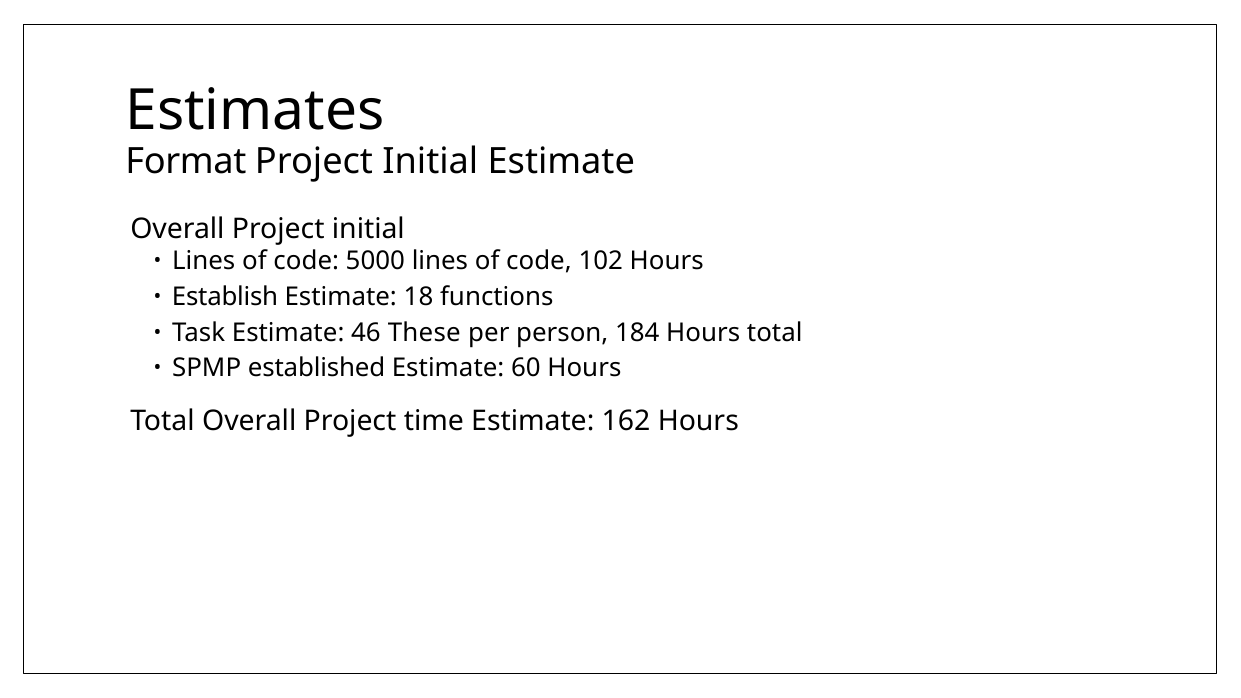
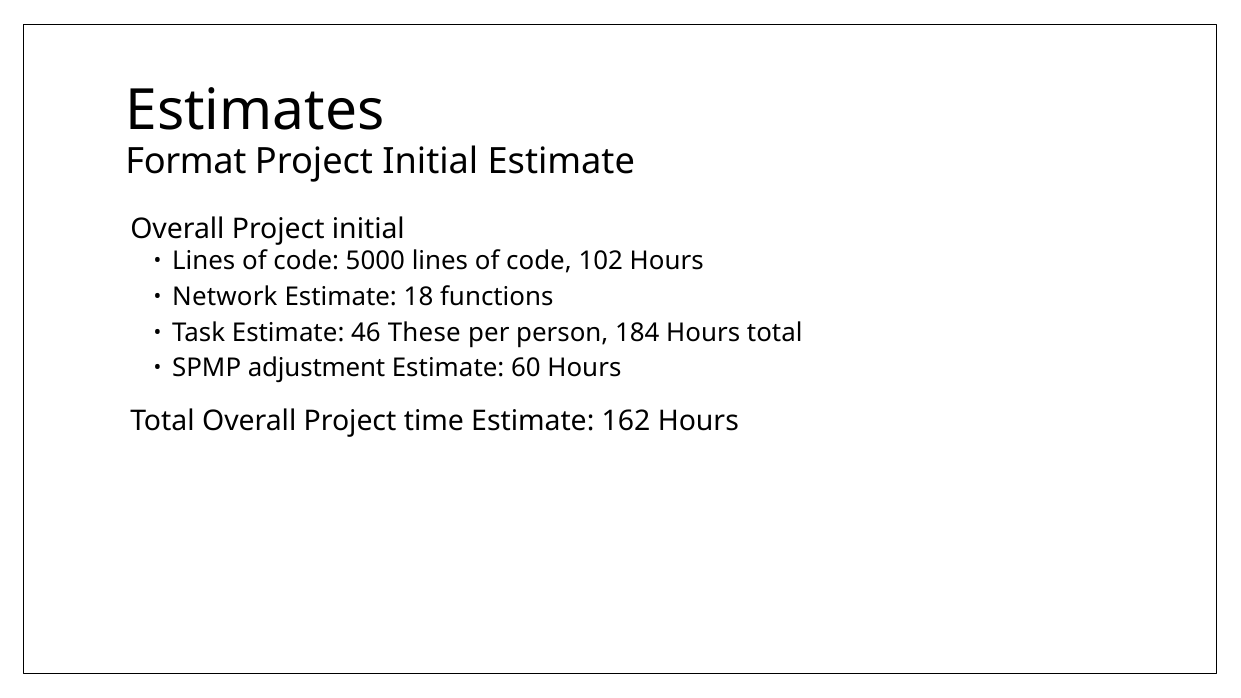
Establish: Establish -> Network
established: established -> adjustment
